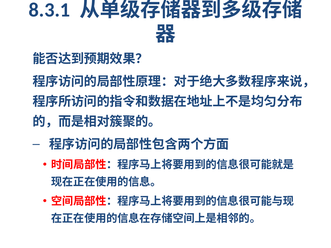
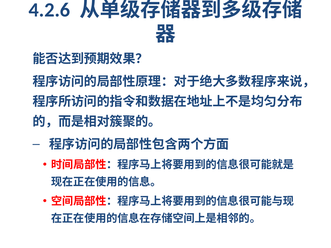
8.3.1: 8.3.1 -> 4.2.6
